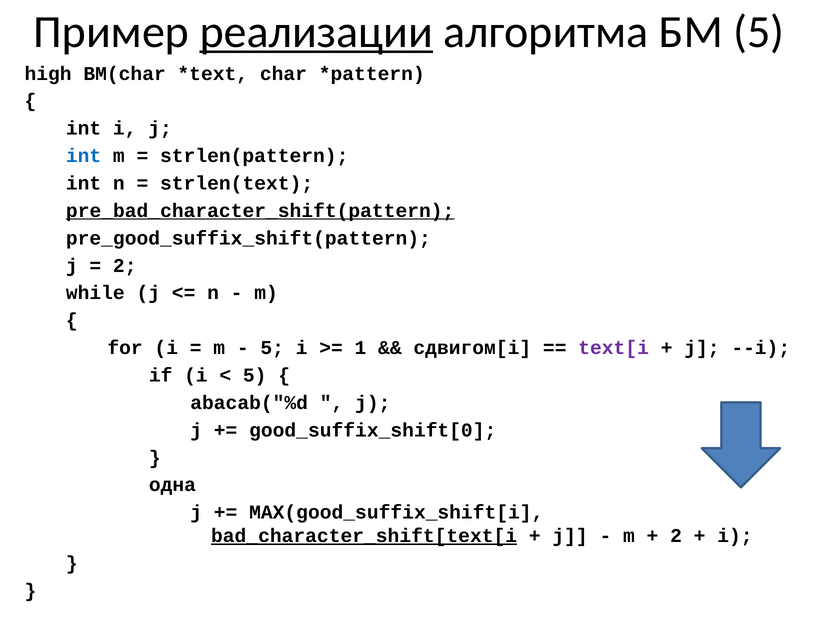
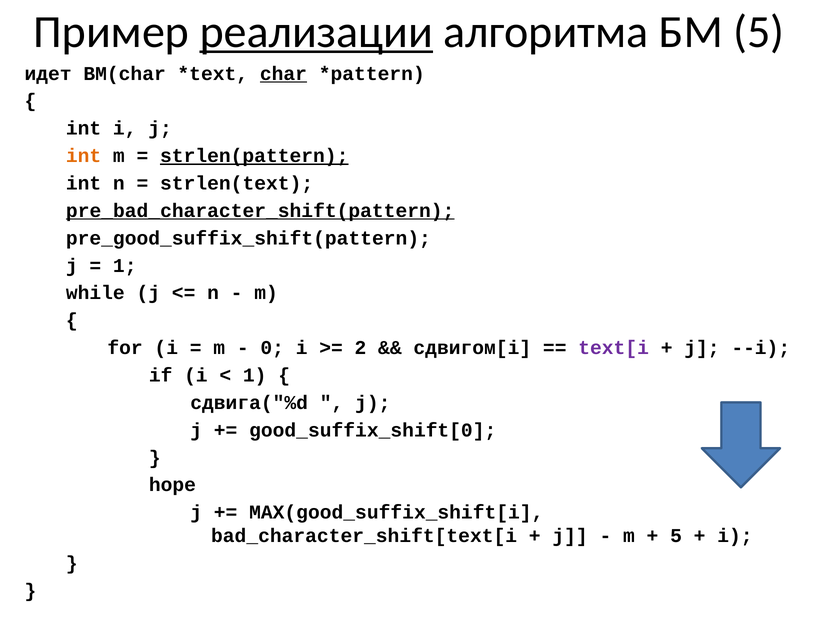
high: high -> идет
char underline: none -> present
int at (84, 156) colour: blue -> orange
strlen(pattern underline: none -> present
2 at (125, 265): 2 -> 1
5 at (272, 348): 5 -> 0
1: 1 -> 2
5 at (255, 375): 5 -> 1
abacab("%d: abacab("%d -> сдвига("%d
одна: одна -> hope
bad_character_shift[text[i underline: present -> none
2 at (676, 536): 2 -> 5
